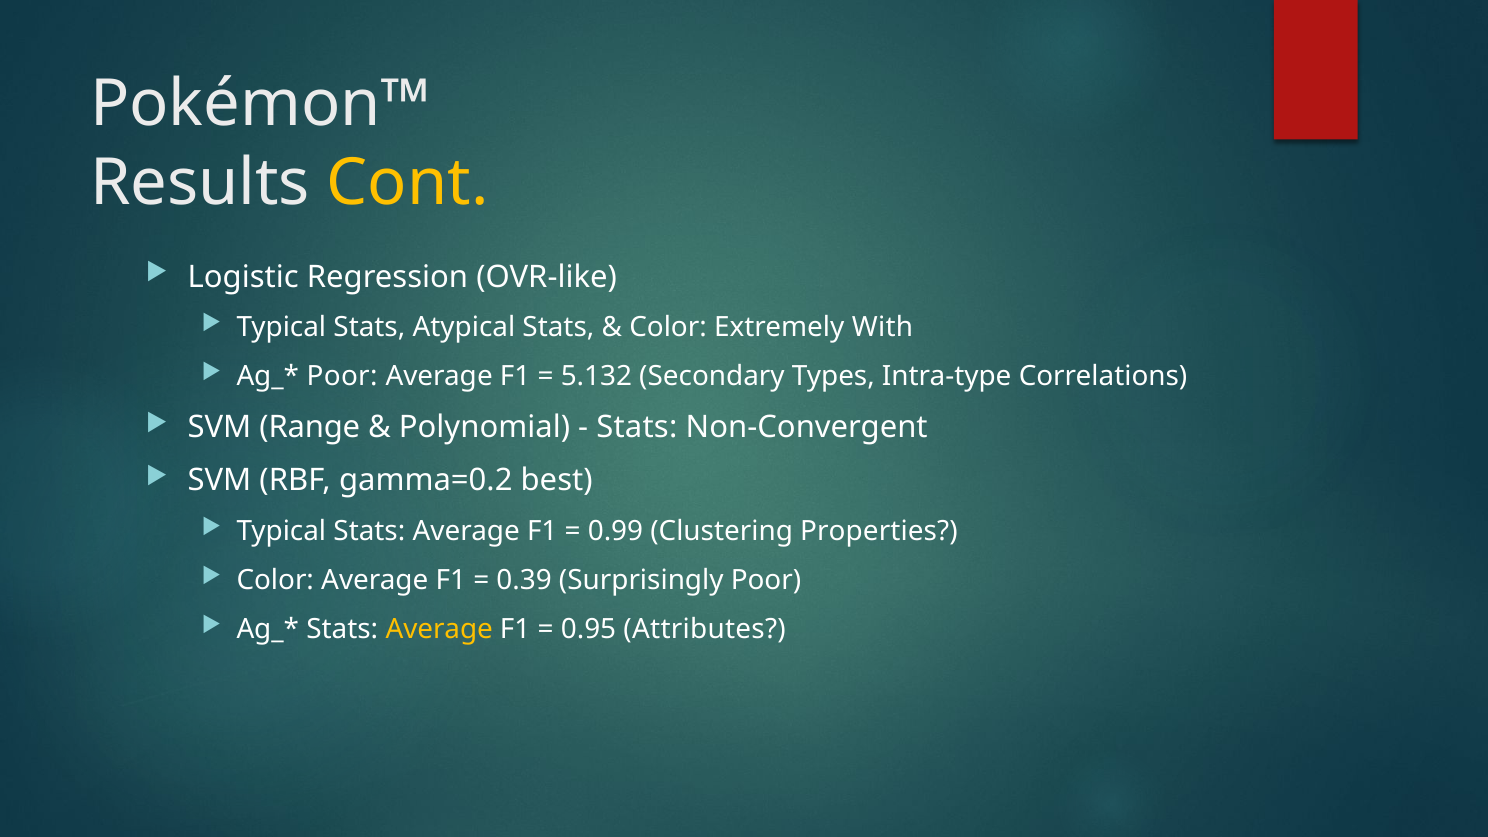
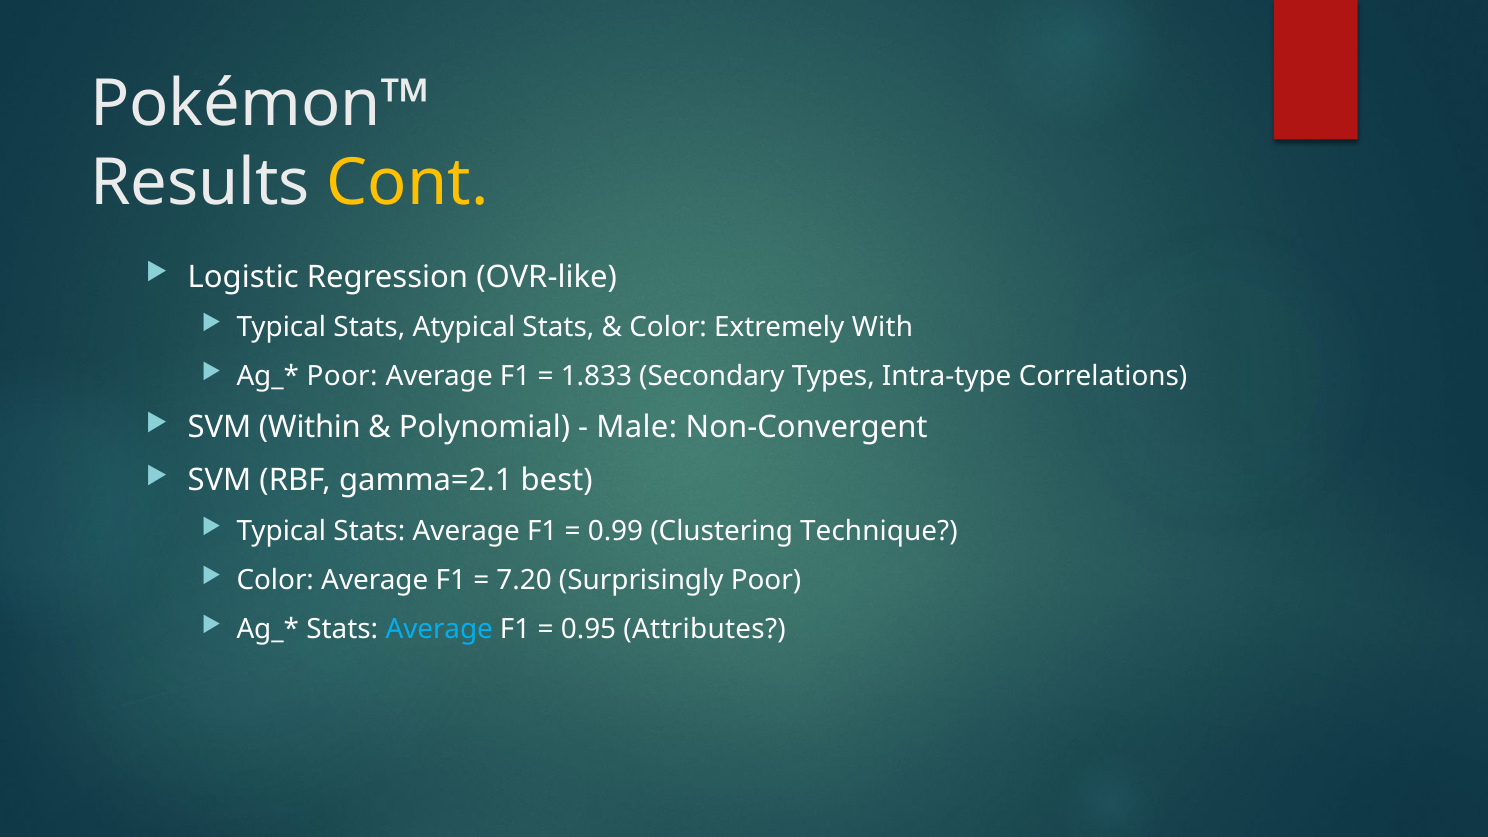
5.132: 5.132 -> 1.833
Range: Range -> Within
Stats at (637, 428): Stats -> Male
gamma=0.2: gamma=0.2 -> gamma=2.1
Properties: Properties -> Technique
0.39: 0.39 -> 7.20
Average at (439, 629) colour: yellow -> light blue
